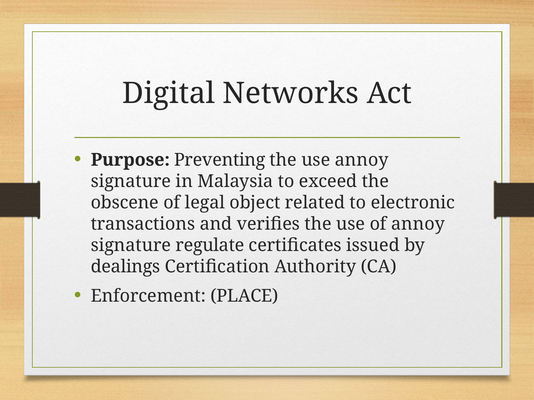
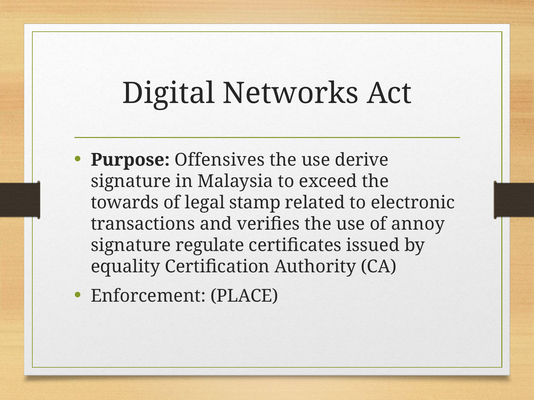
Preventing: Preventing -> Offensives
use annoy: annoy -> derive
obscene: obscene -> towards
object: object -> stamp
dealings: dealings -> equality
